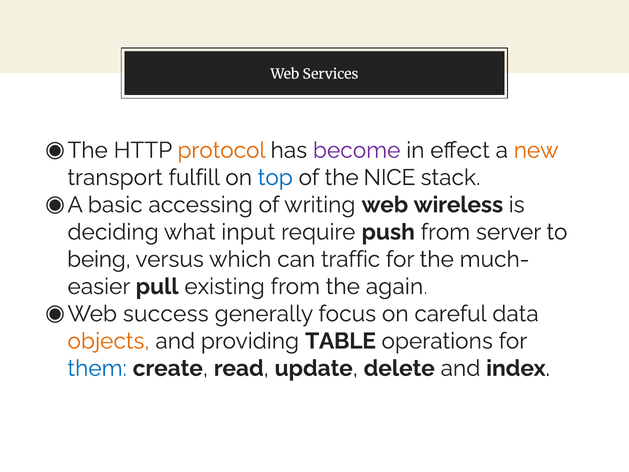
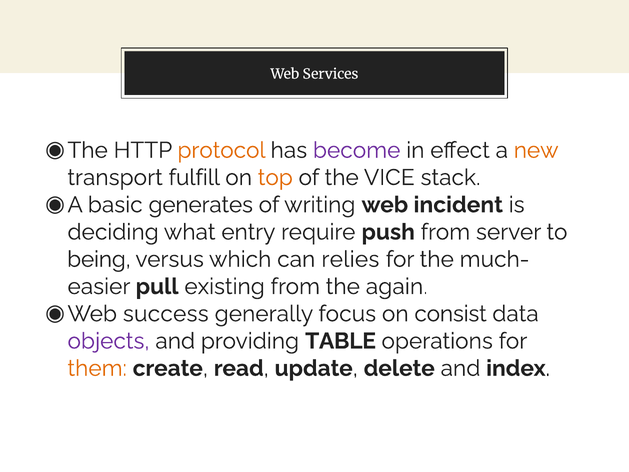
top colour: blue -> orange
NICE: NICE -> VICE
accessing: accessing -> generates
wireless: wireless -> incident
input: input -> entry
traffic: traffic -> relies
careful: careful -> consist
objects colour: orange -> purple
them colour: blue -> orange
